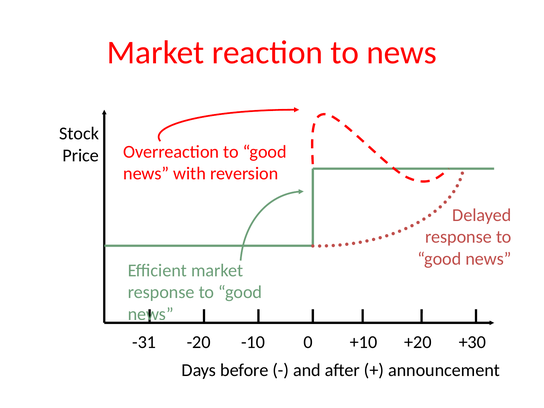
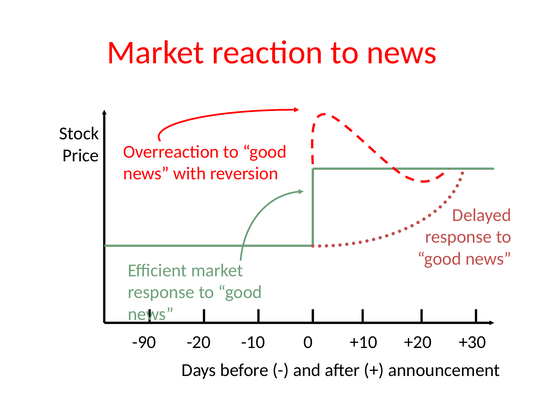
-31: -31 -> -90
